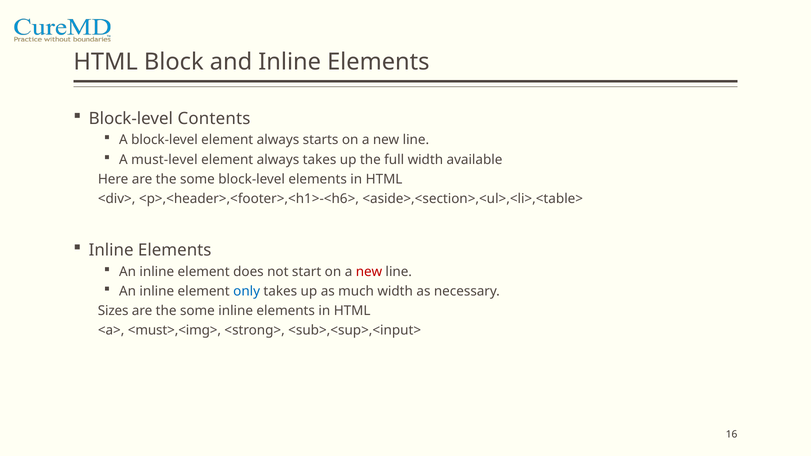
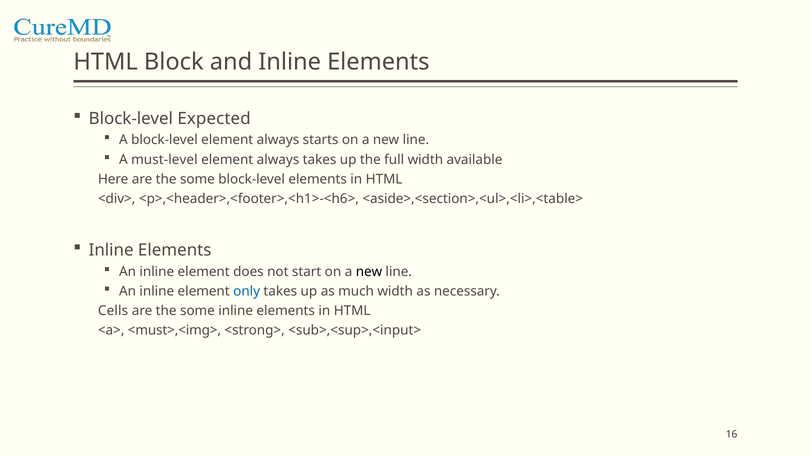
Contents: Contents -> Expected
new at (369, 272) colour: red -> black
Sizes: Sizes -> Cells
